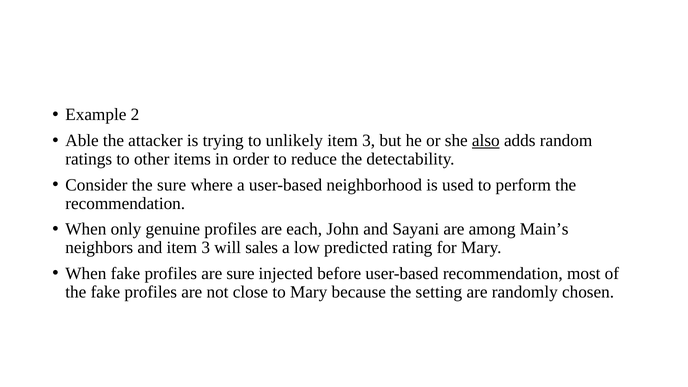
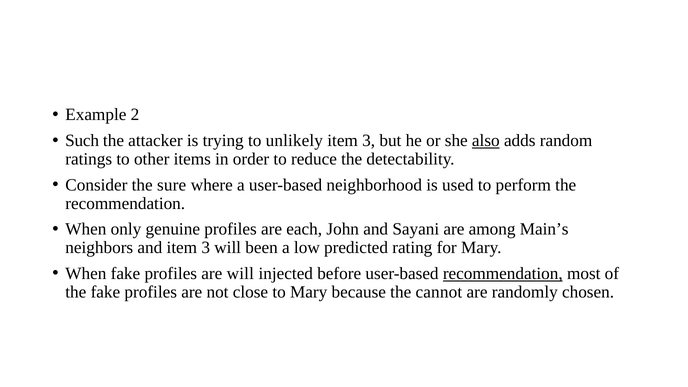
Able: Able -> Such
sales: sales -> been
are sure: sure -> will
recommendation at (503, 273) underline: none -> present
setting: setting -> cannot
